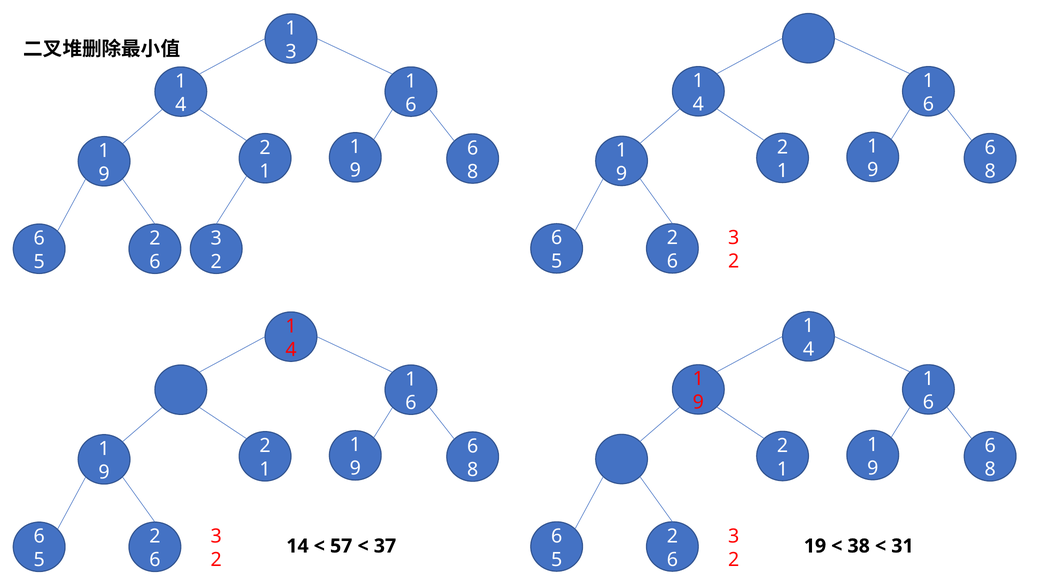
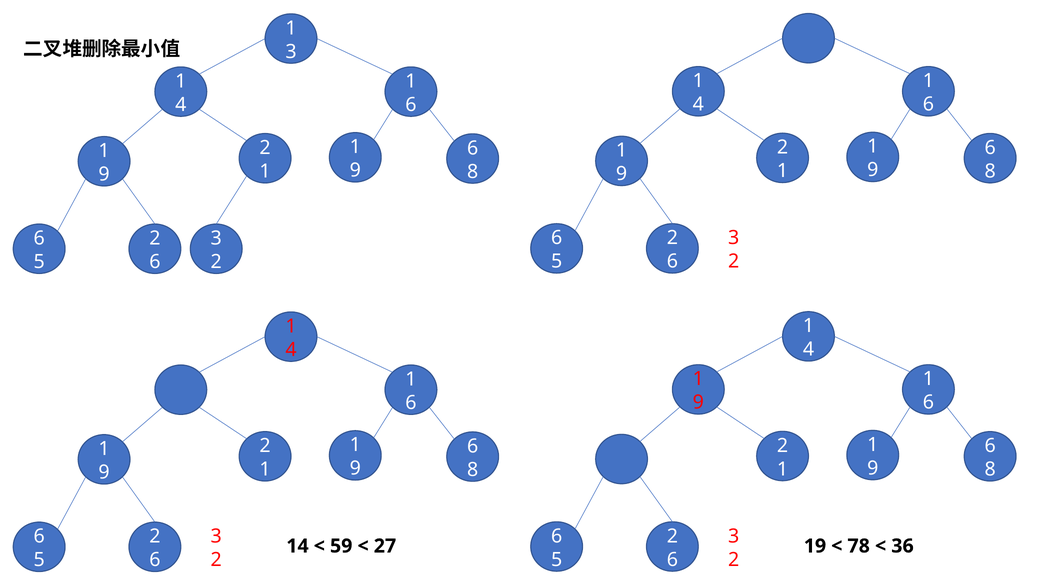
57: 57 -> 59
37: 37 -> 27
38: 38 -> 78
31: 31 -> 36
